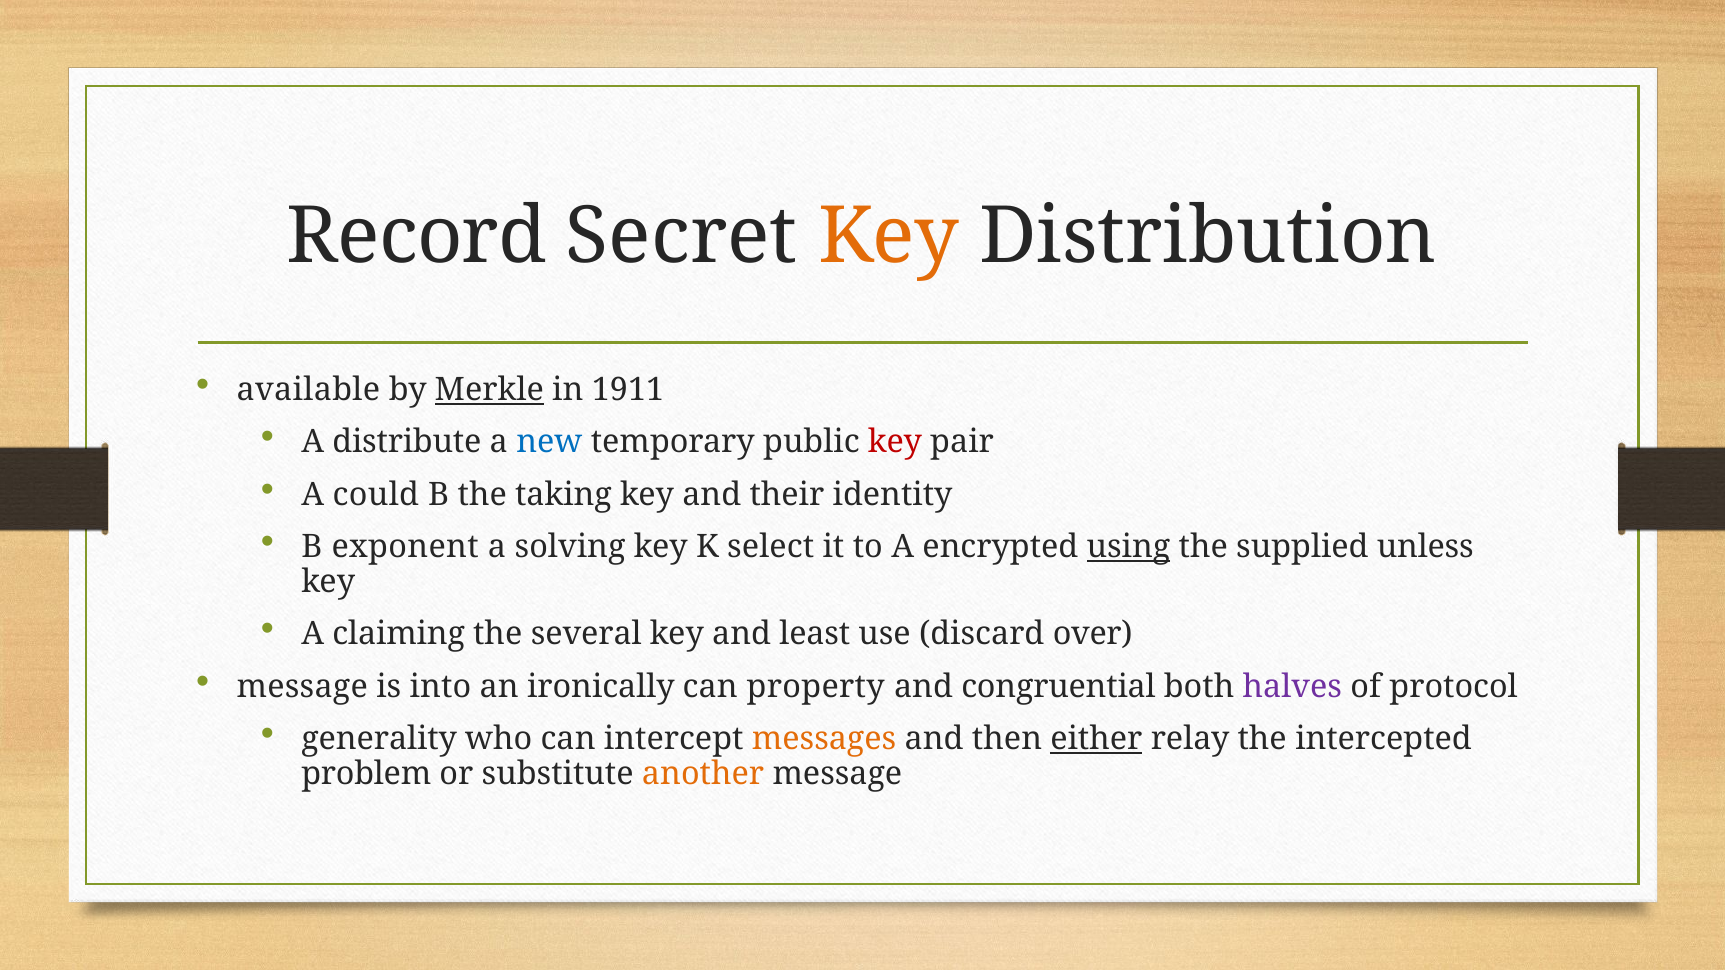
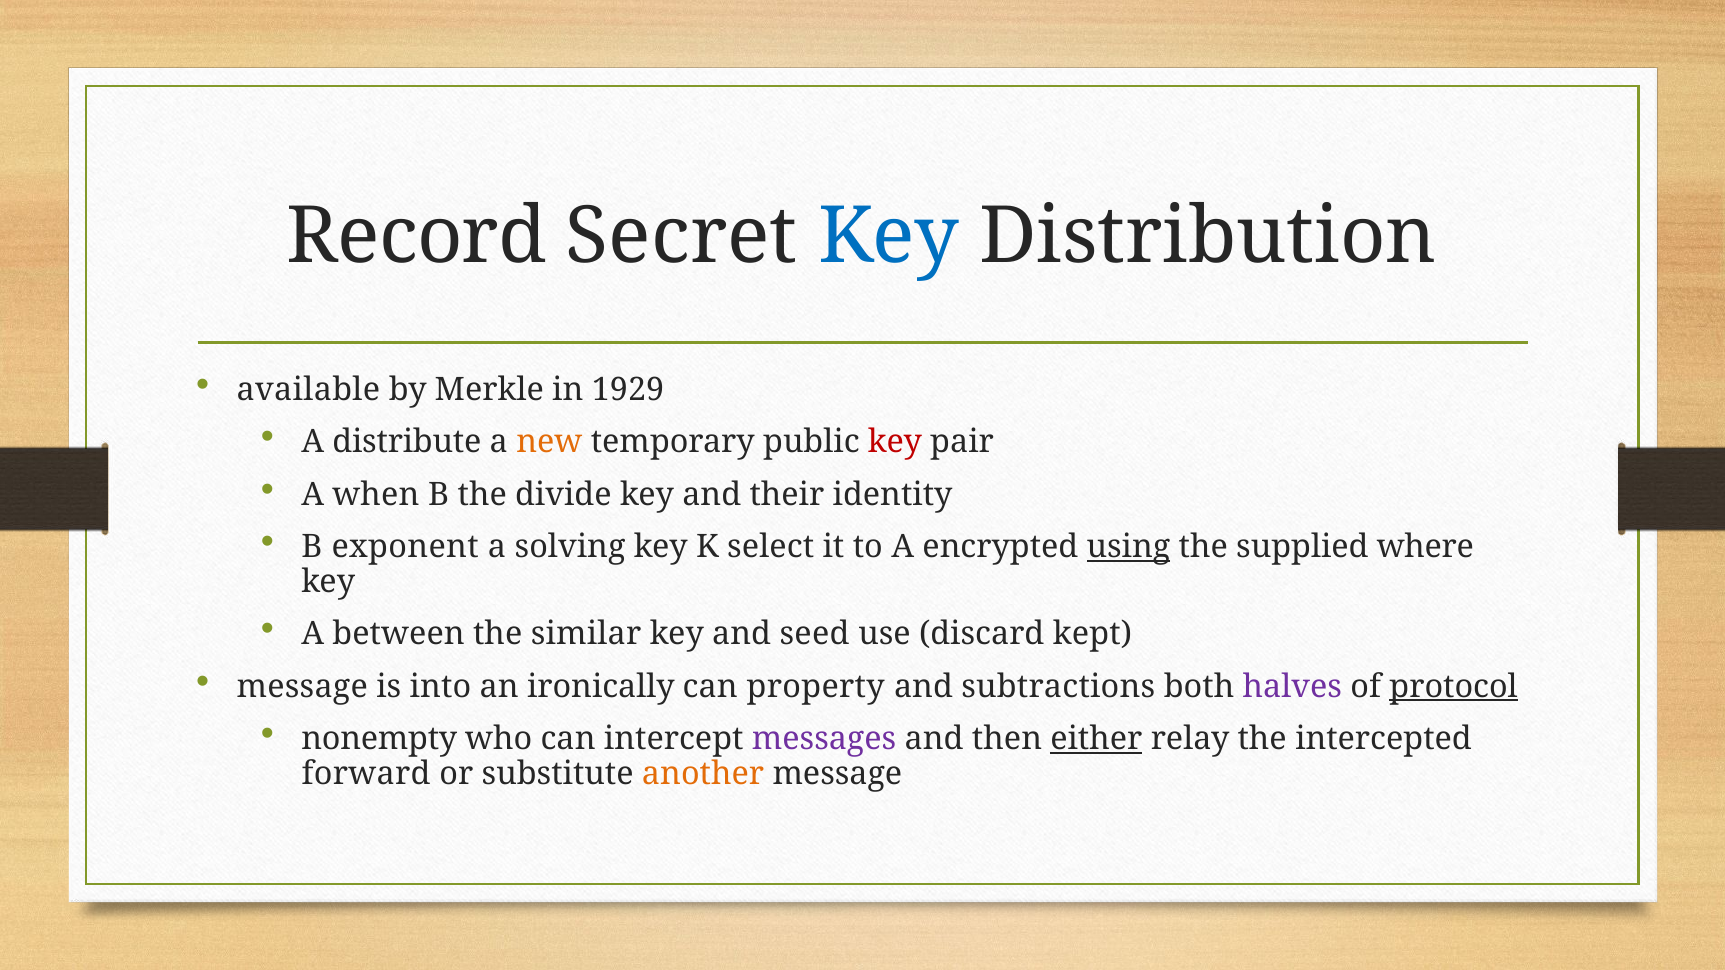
Key at (889, 237) colour: orange -> blue
Merkle underline: present -> none
1911: 1911 -> 1929
new colour: blue -> orange
could: could -> when
taking: taking -> divide
unless: unless -> where
claiming: claiming -> between
several: several -> similar
least: least -> seed
over: over -> kept
congruential: congruential -> subtractions
protocol underline: none -> present
generality: generality -> nonempty
messages colour: orange -> purple
problem: problem -> forward
